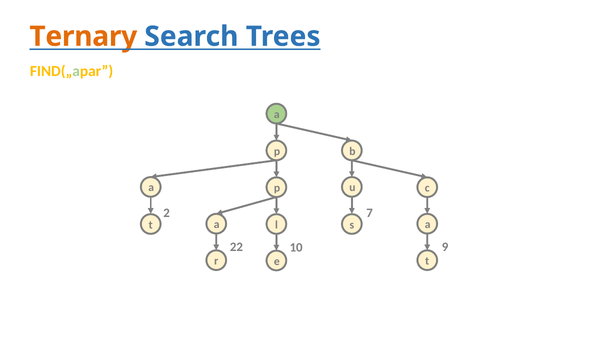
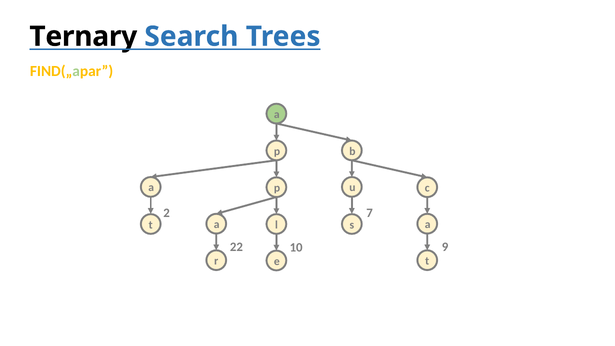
Ternary colour: orange -> black
